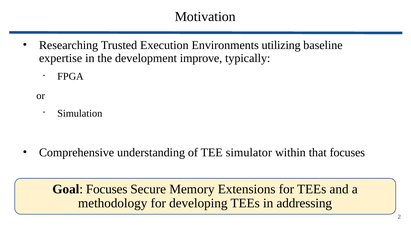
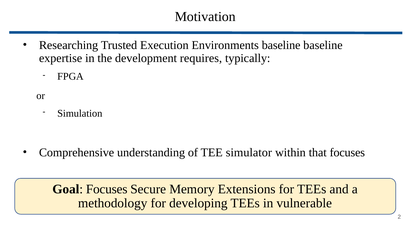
Environments utilizing: utilizing -> baseline
improve: improve -> requires
addressing: addressing -> vulnerable
